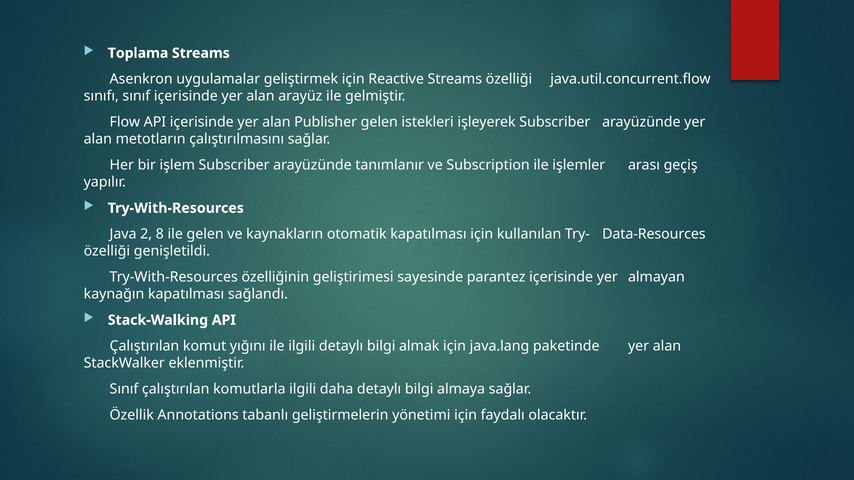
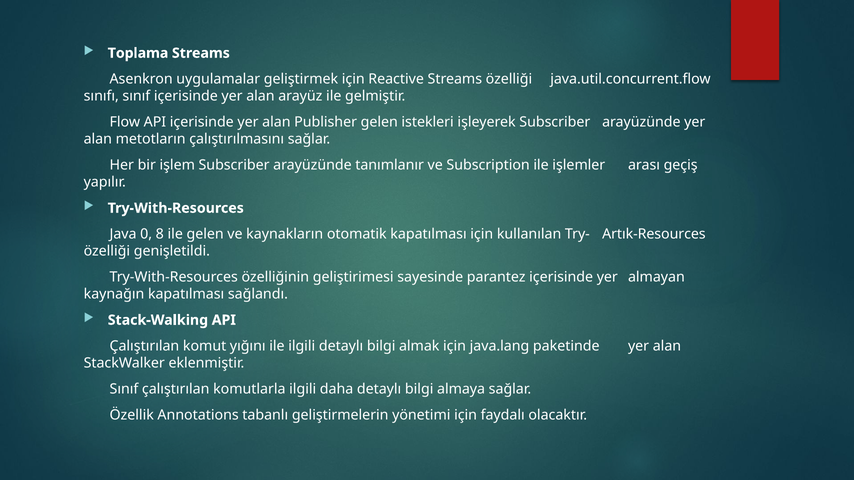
2: 2 -> 0
Data-Resources: Data-Resources -> Artık-Resources
